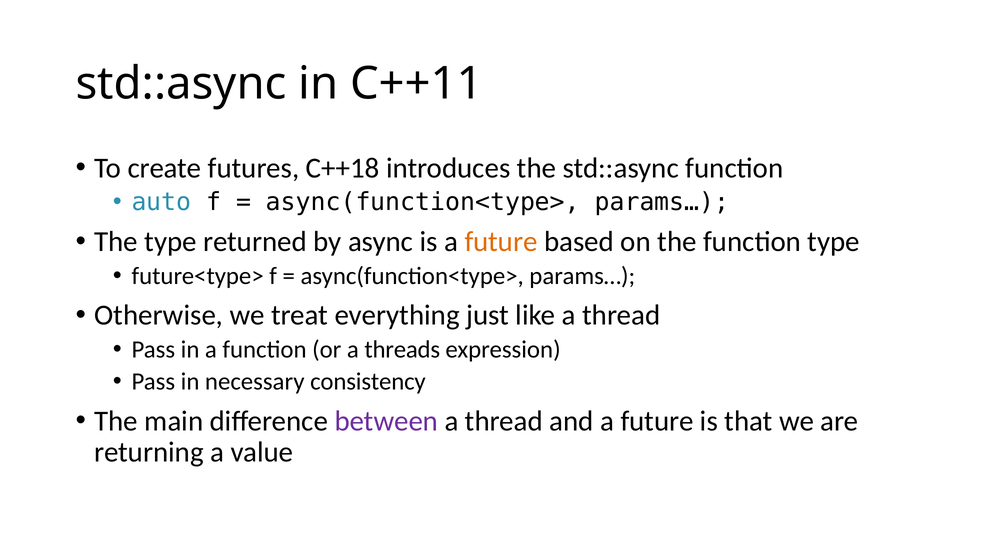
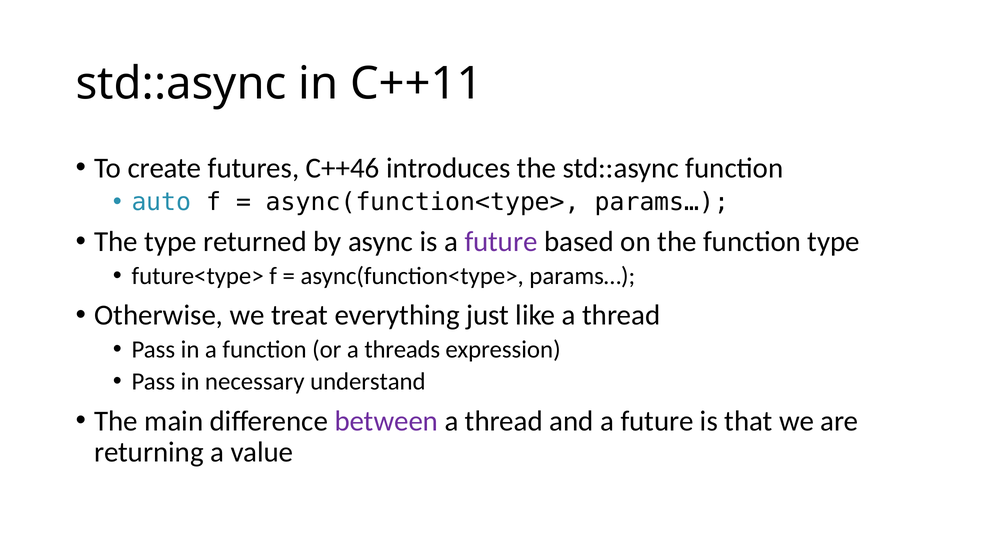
C++18: C++18 -> C++46
future at (501, 241) colour: orange -> purple
consistency: consistency -> understand
